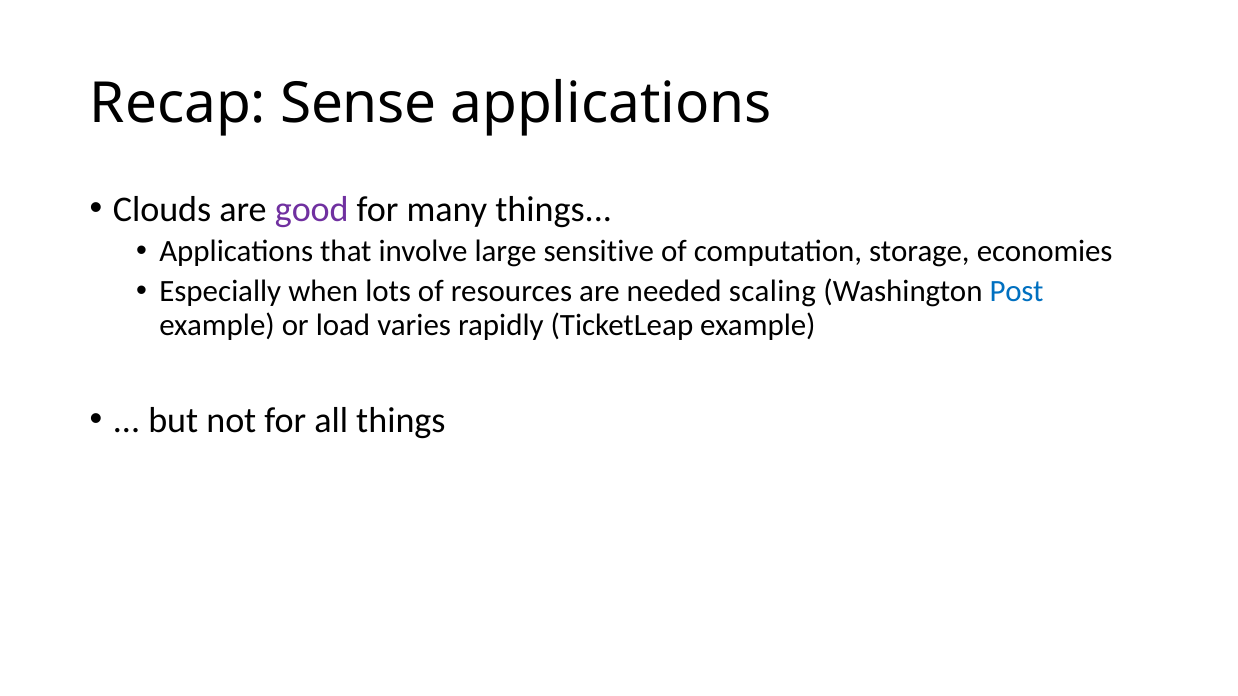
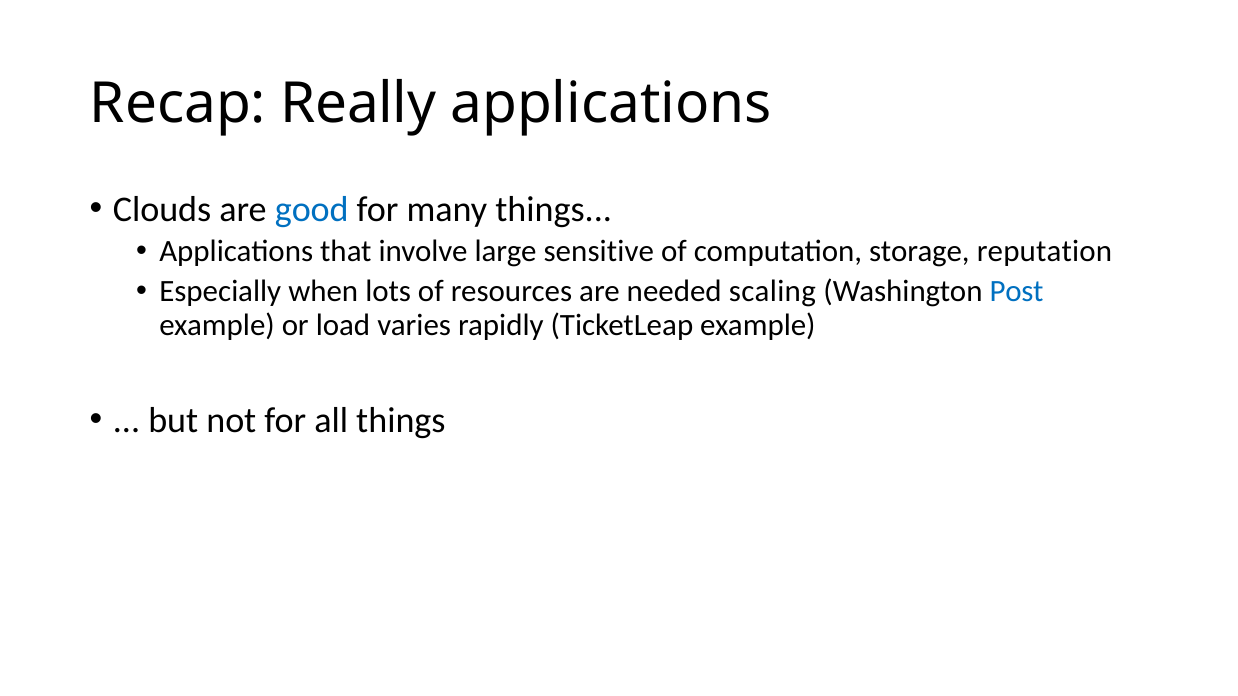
Sense: Sense -> Really
good colour: purple -> blue
economies: economies -> reputation
